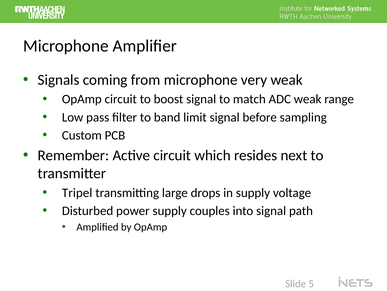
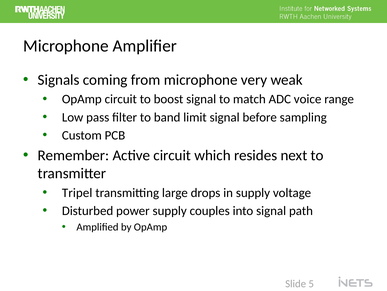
ADC weak: weak -> voice
